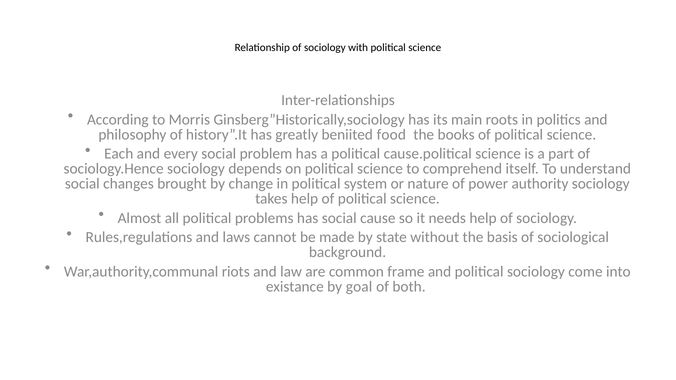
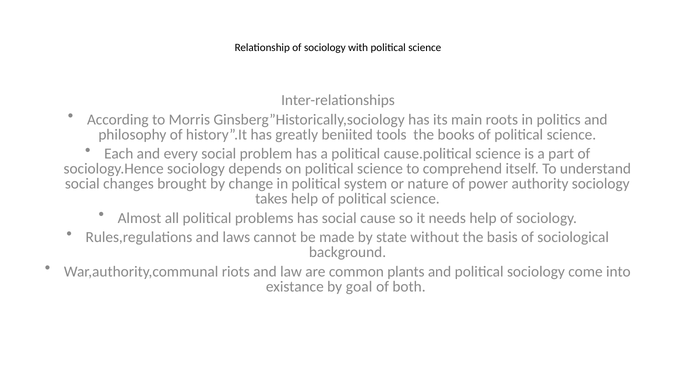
food: food -> tools
frame: frame -> plants
